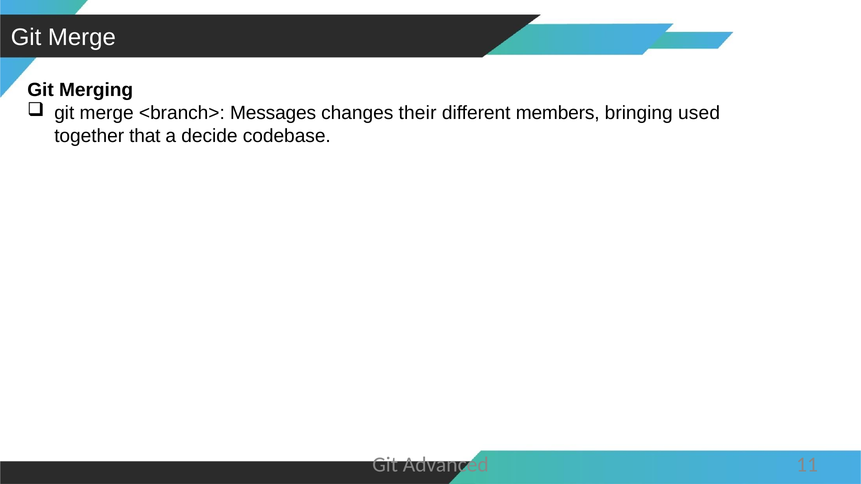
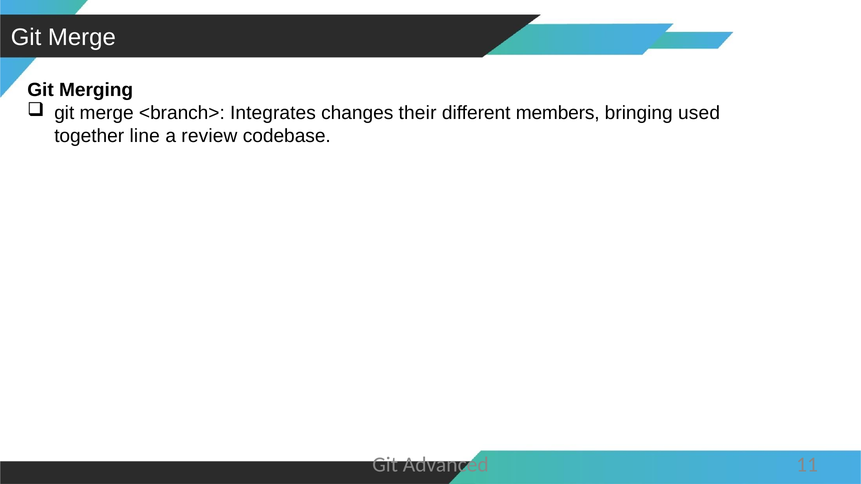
Messages: Messages -> Integrates
that: that -> line
decide: decide -> review
